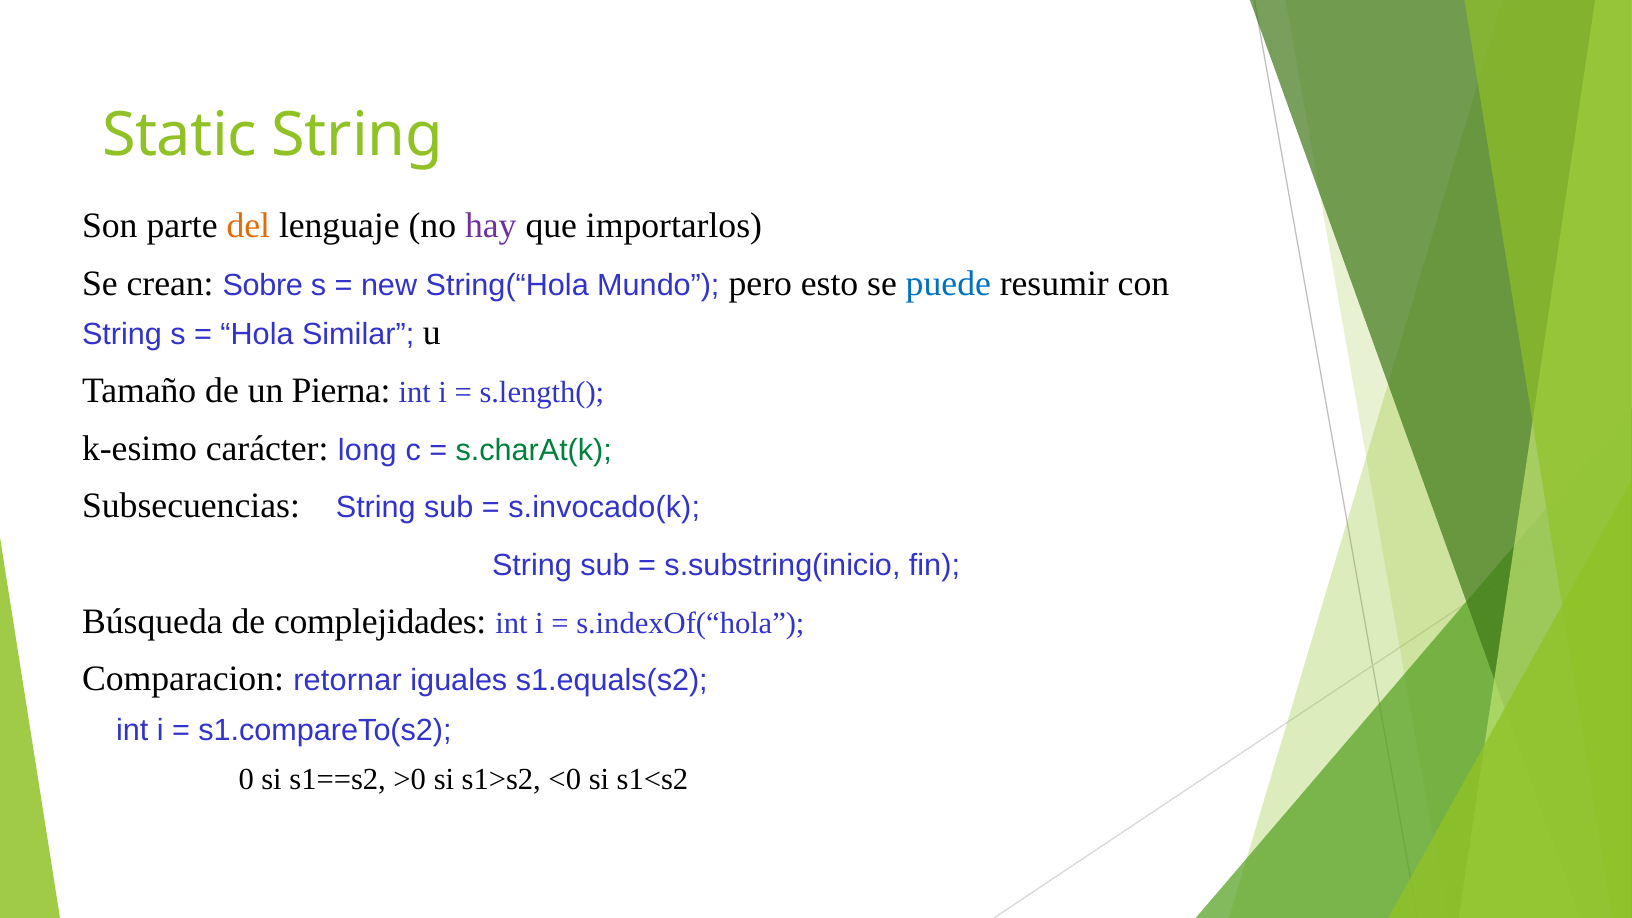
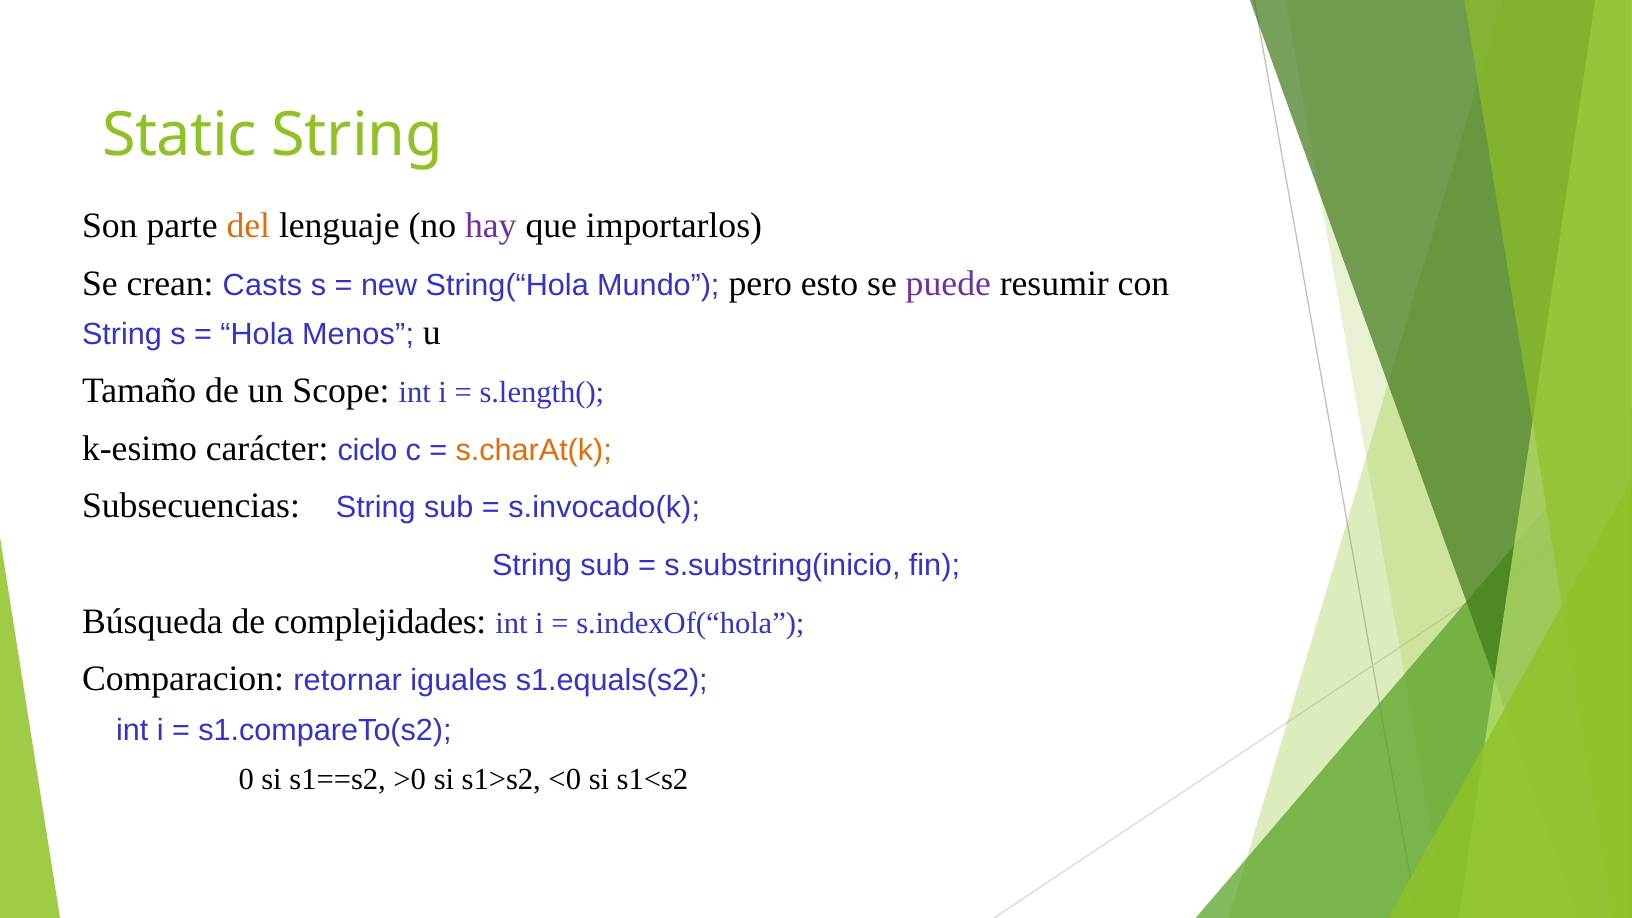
Sobre: Sobre -> Casts
puede colour: blue -> purple
Similar: Similar -> Menos
Pierna: Pierna -> Scope
long: long -> ciclo
s.charAt(k colour: green -> orange
